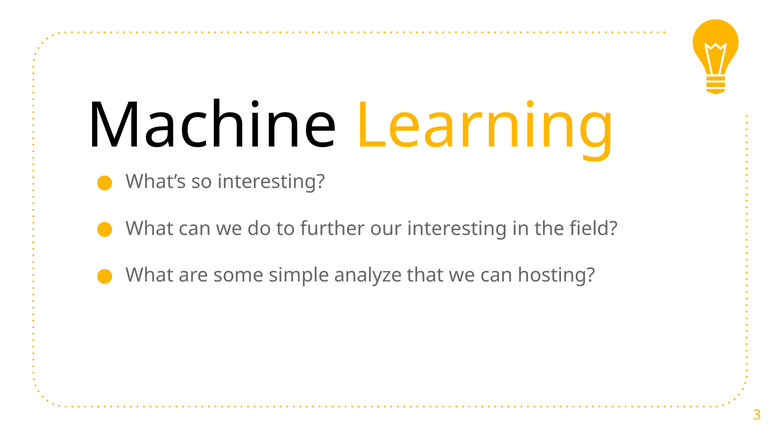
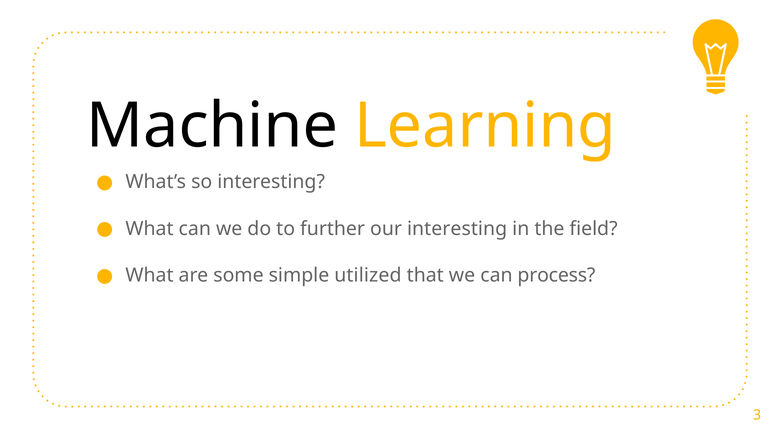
analyze: analyze -> utilized
hosting: hosting -> process
